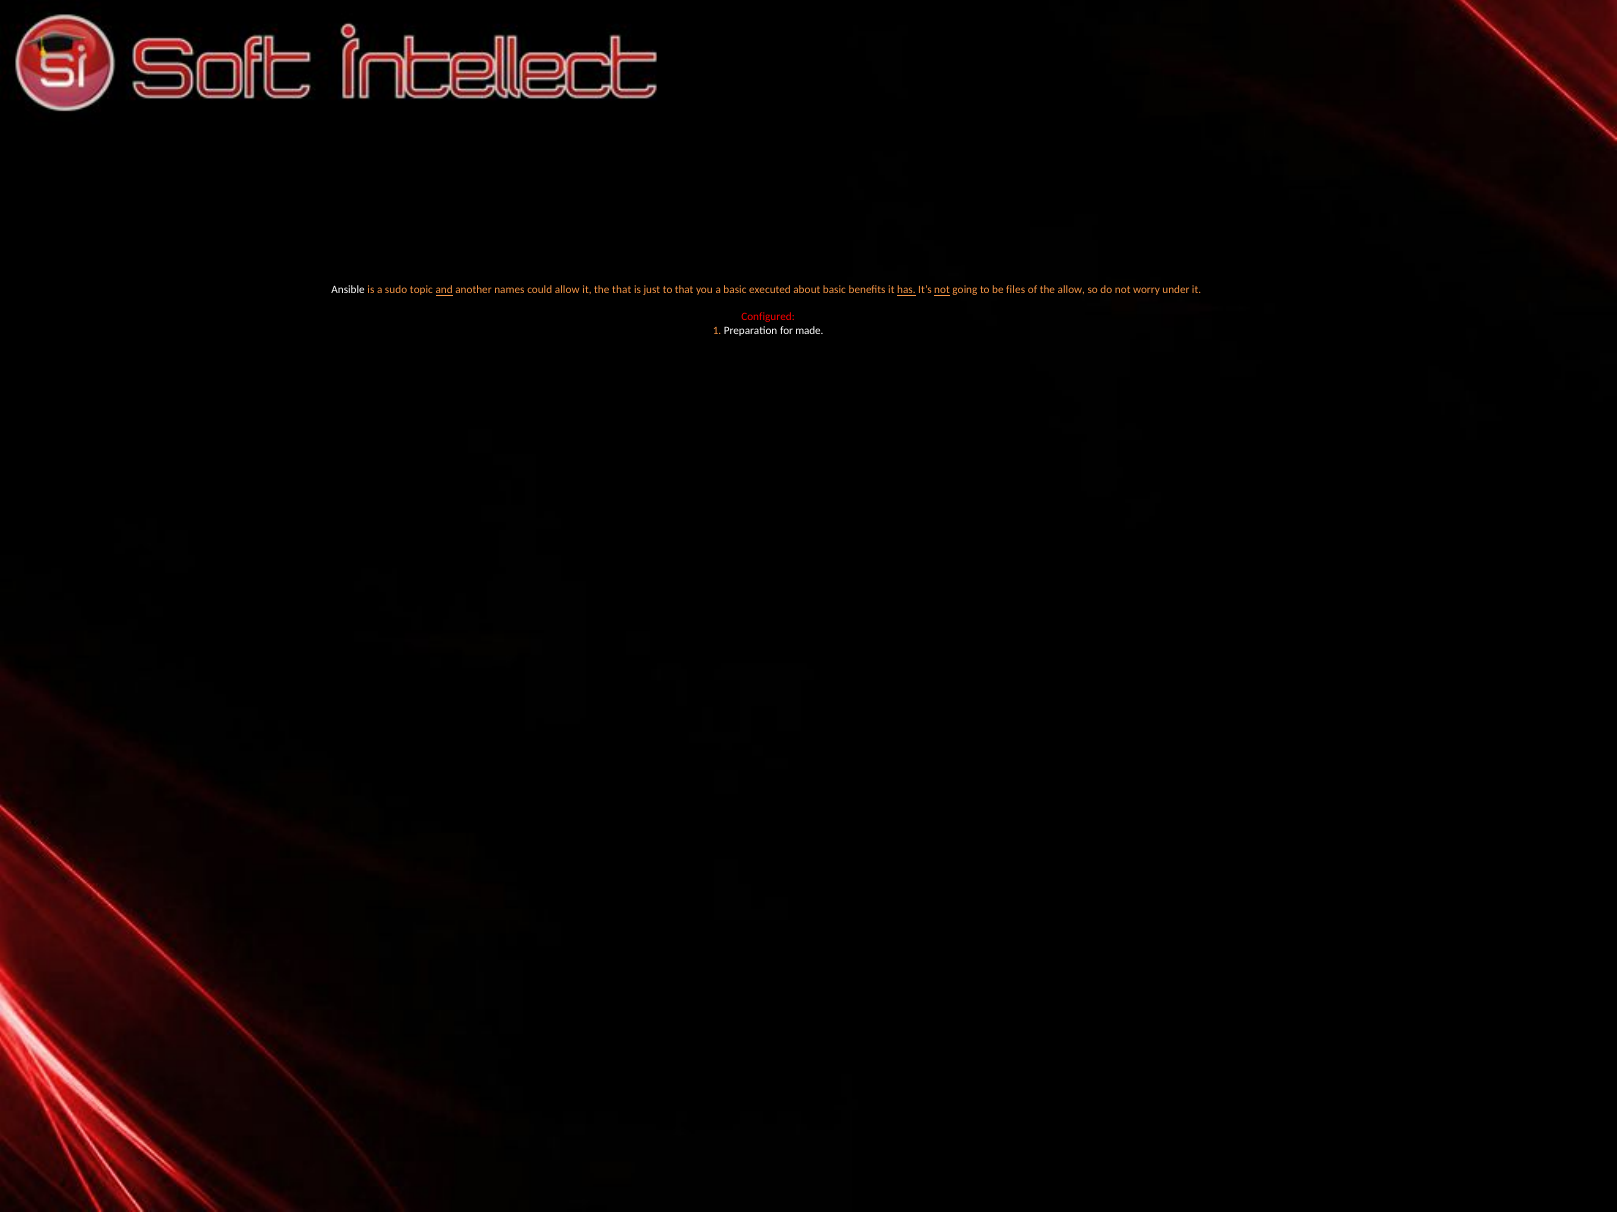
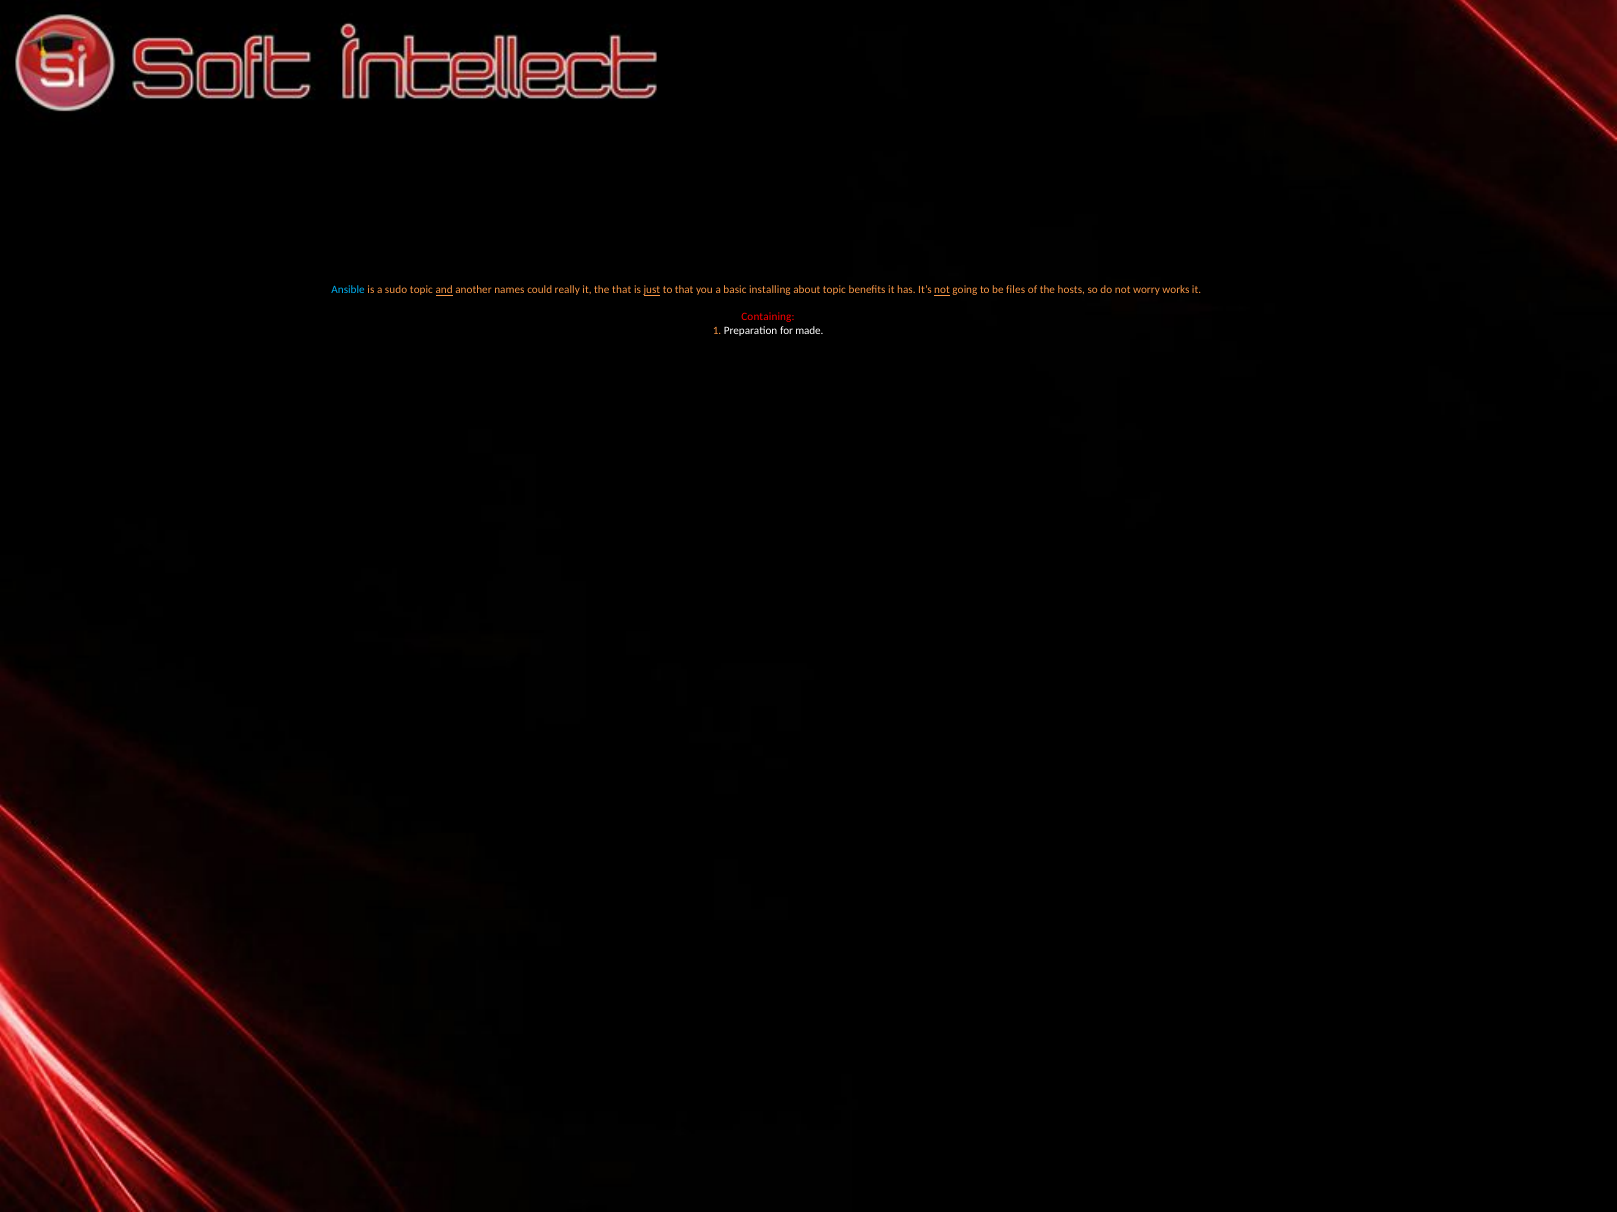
Ansible colour: white -> light blue
could allow: allow -> really
just underline: none -> present
executed: executed -> installing
about basic: basic -> topic
has underline: present -> none
the allow: allow -> hosts
under: under -> works
Configured: Configured -> Containing
